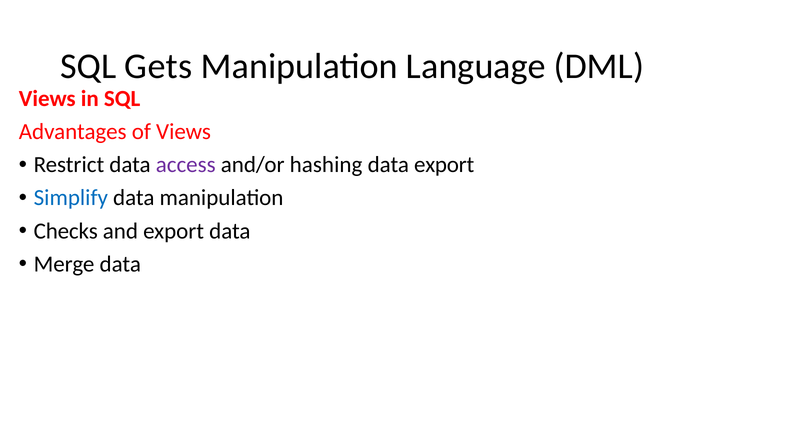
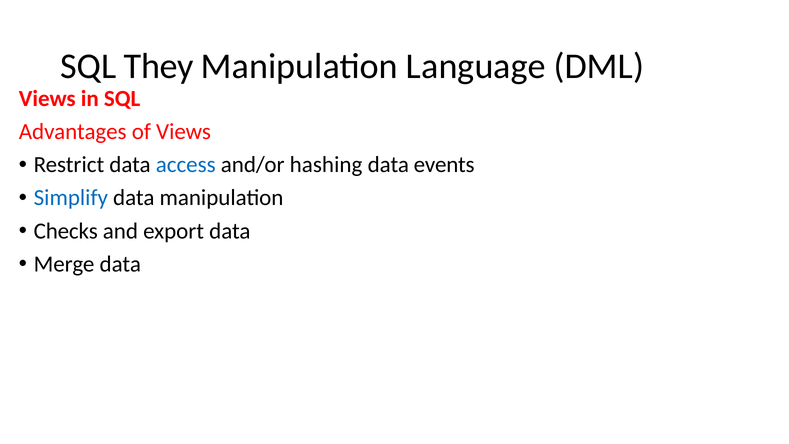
Gets: Gets -> They
access colour: purple -> blue
data export: export -> events
